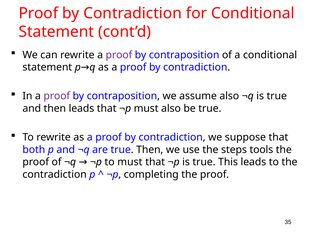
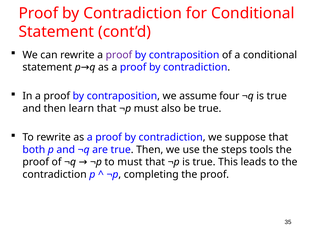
proof at (57, 96) colour: purple -> black
assume also: also -> four
then leads: leads -> learn
